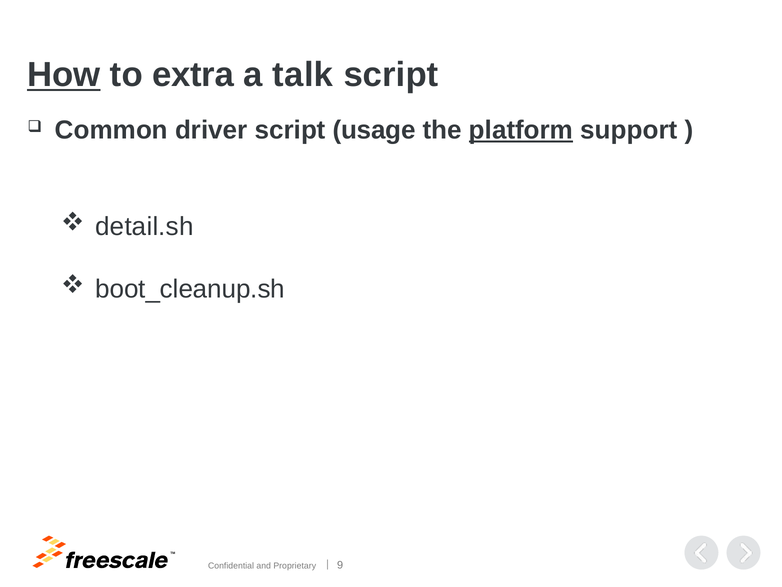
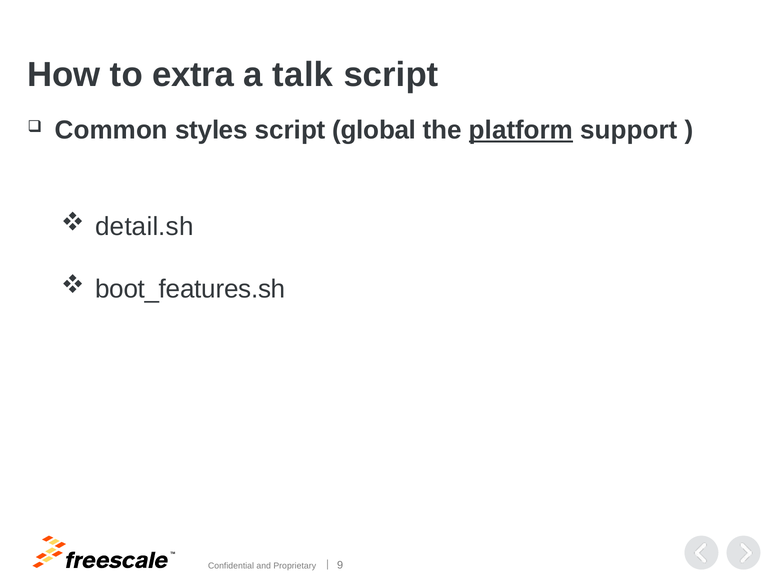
How underline: present -> none
driver: driver -> styles
usage: usage -> global
boot_cleanup.sh: boot_cleanup.sh -> boot_features.sh
